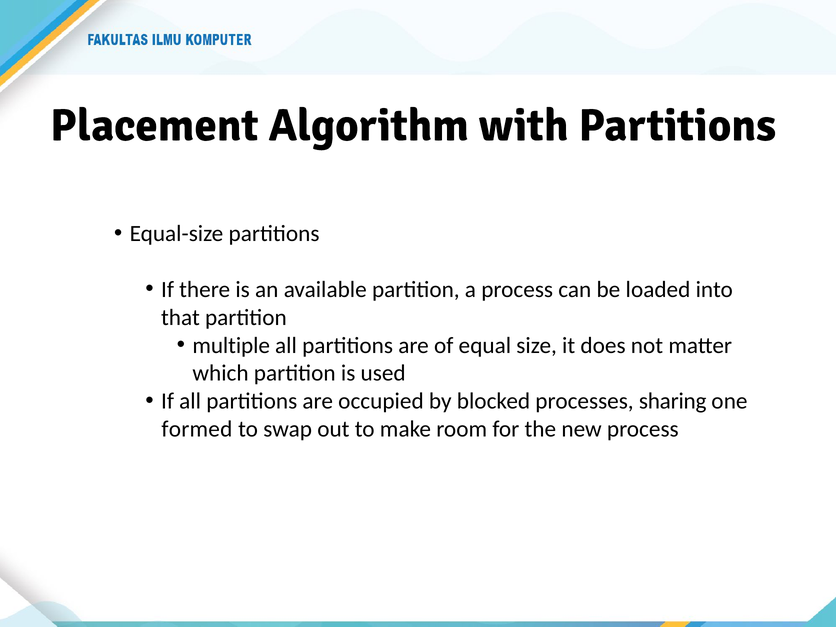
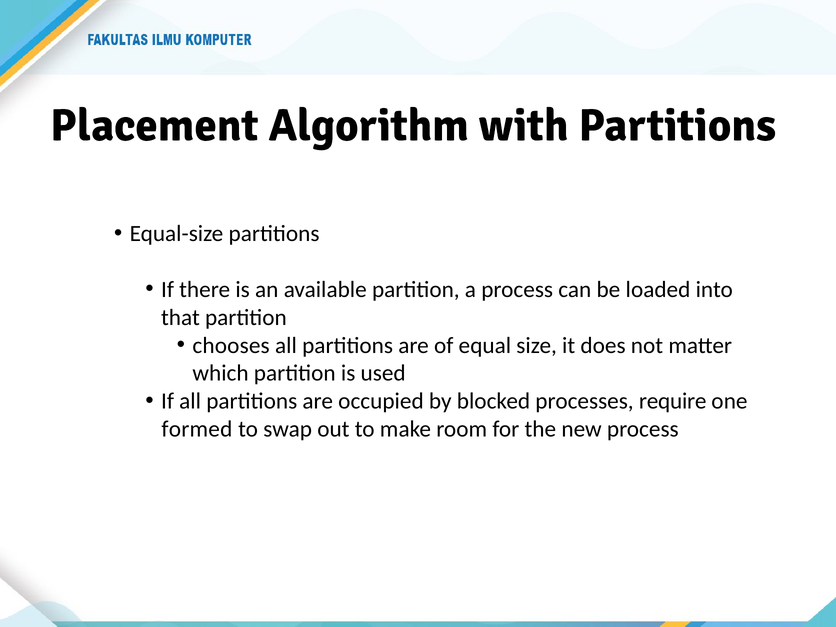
multiple: multiple -> chooses
sharing: sharing -> require
